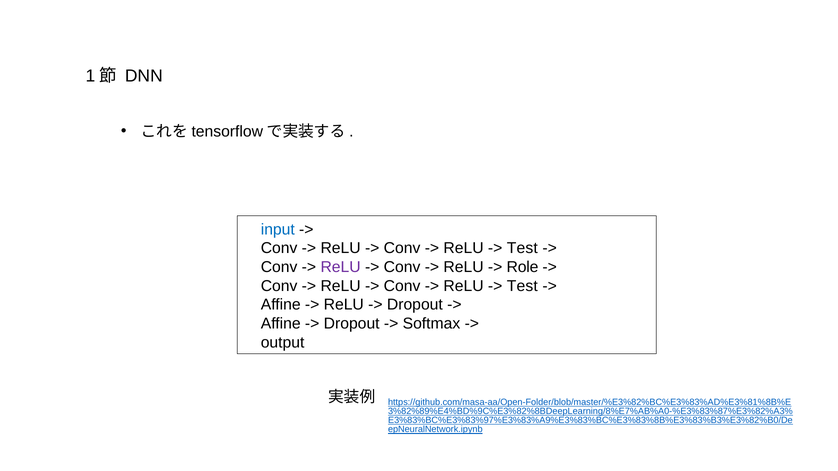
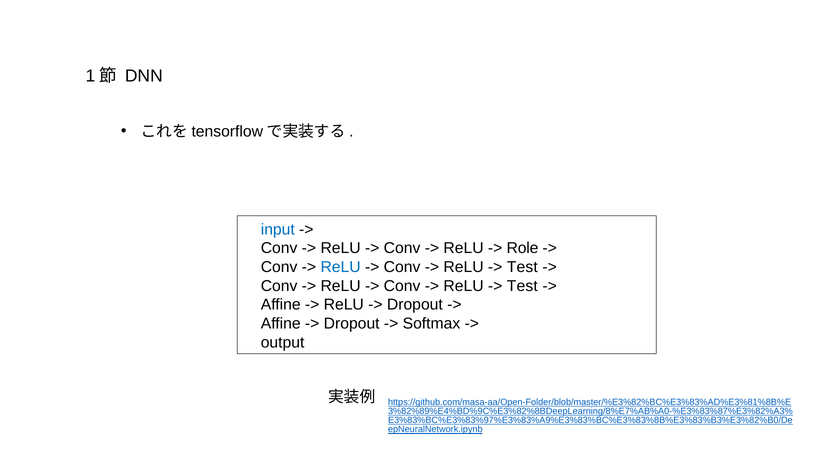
Test at (522, 248): Test -> Role
ReLU at (341, 267) colour: purple -> blue
Role at (522, 267): Role -> Test
